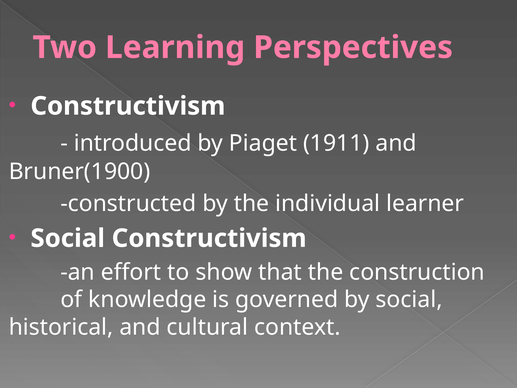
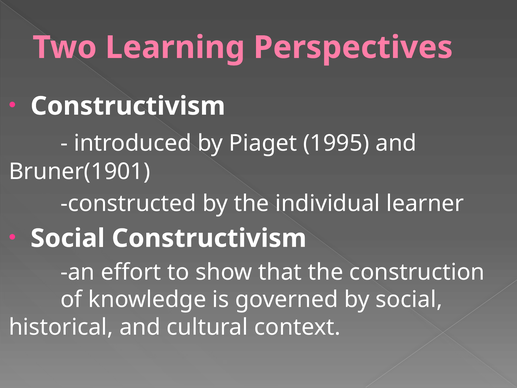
1911: 1911 -> 1995
Bruner(1900: Bruner(1900 -> Bruner(1901
